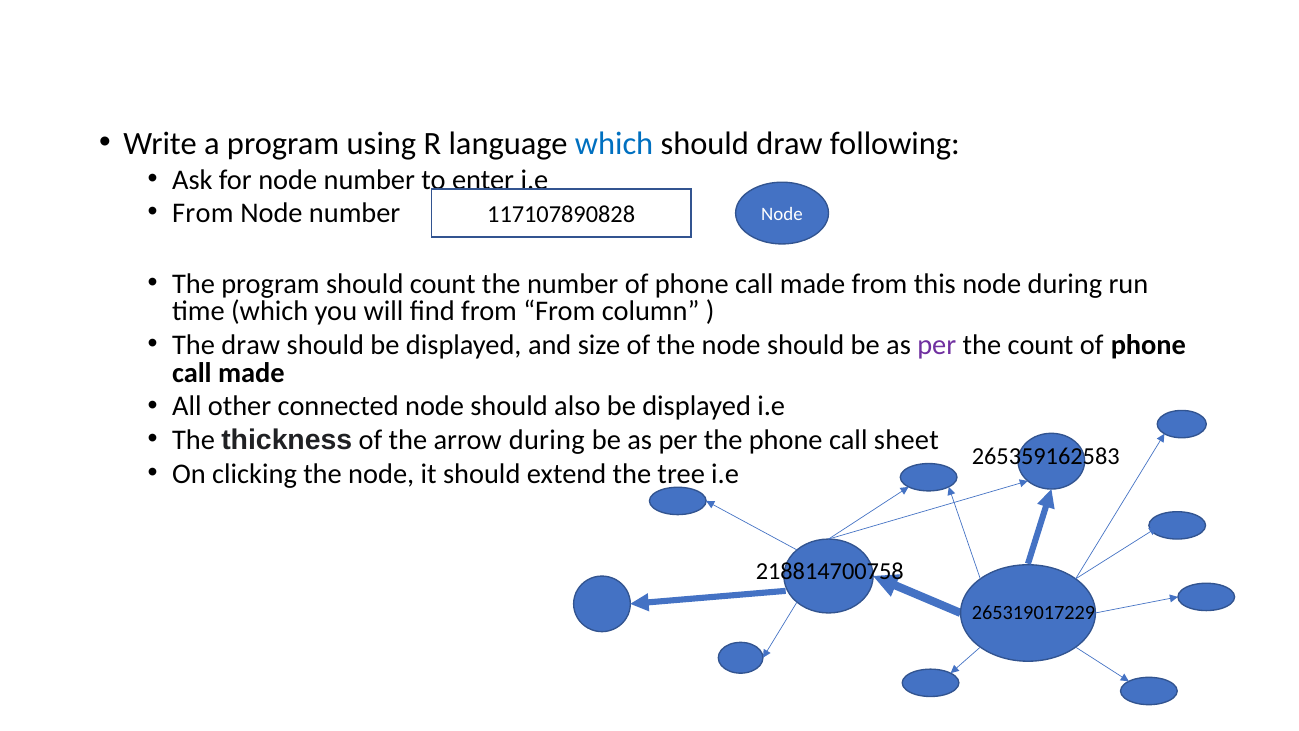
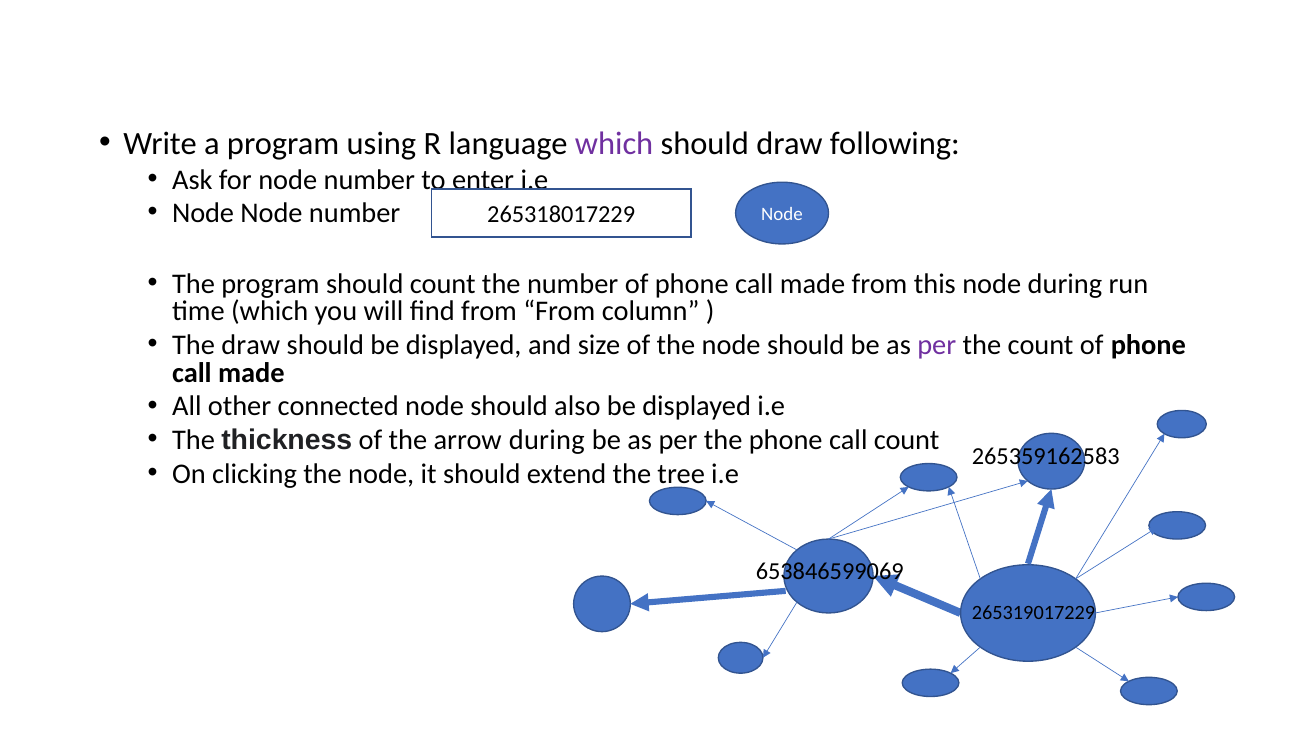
which at (614, 144) colour: blue -> purple
From at (203, 213): From -> Node
117107890828: 117107890828 -> 265318017229
call sheet: sheet -> count
218814700758: 218814700758 -> 653846599069
